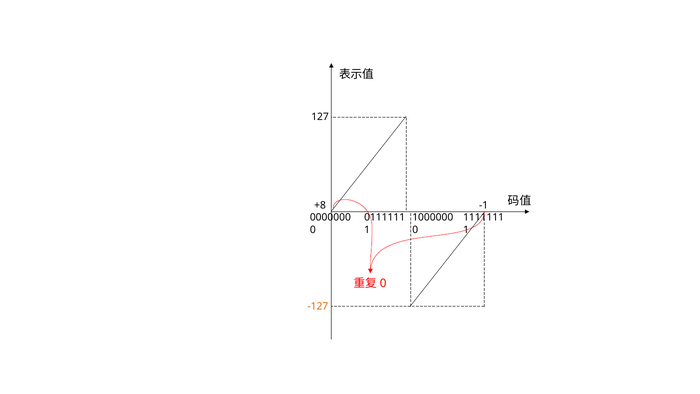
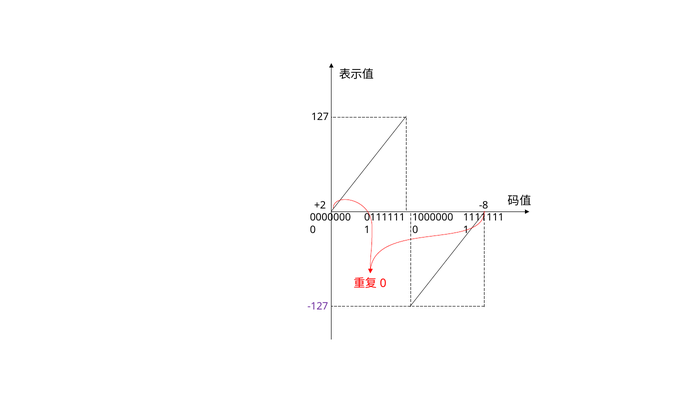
+8: +8 -> +2
-1: -1 -> -8
-127 colour: orange -> purple
